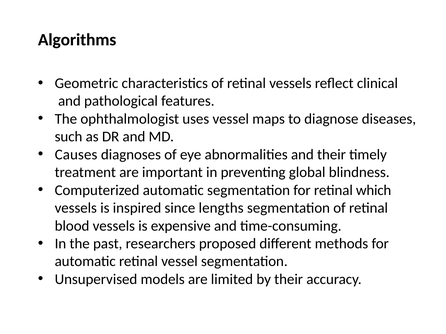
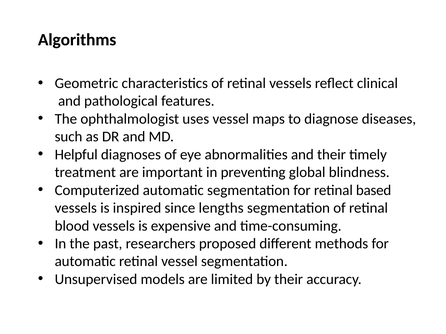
Causes: Causes -> Helpful
which: which -> based
